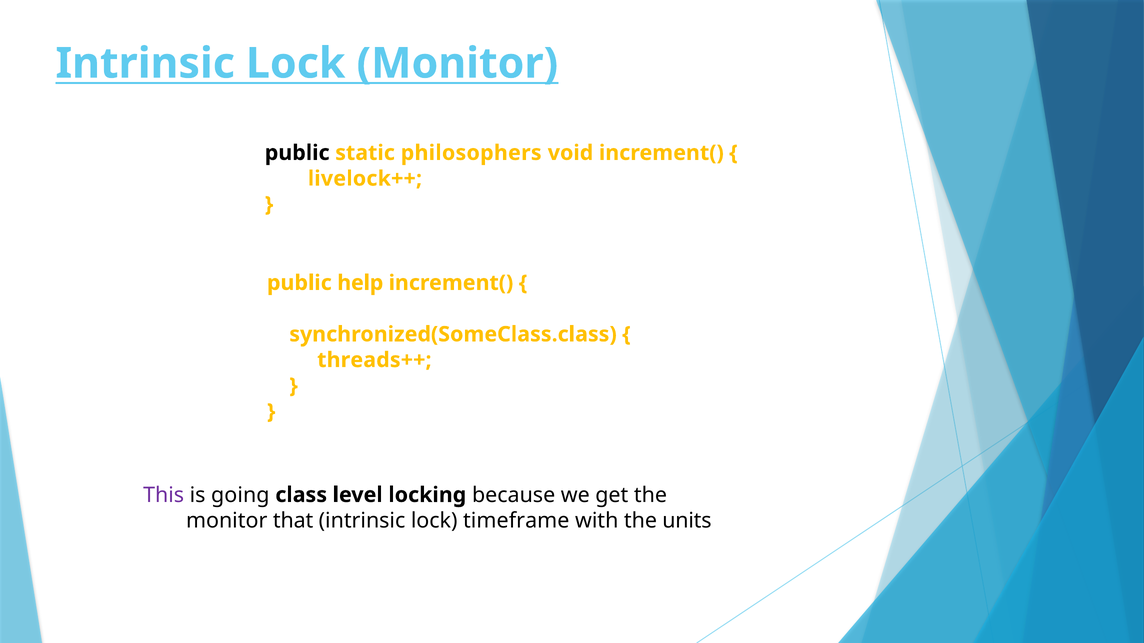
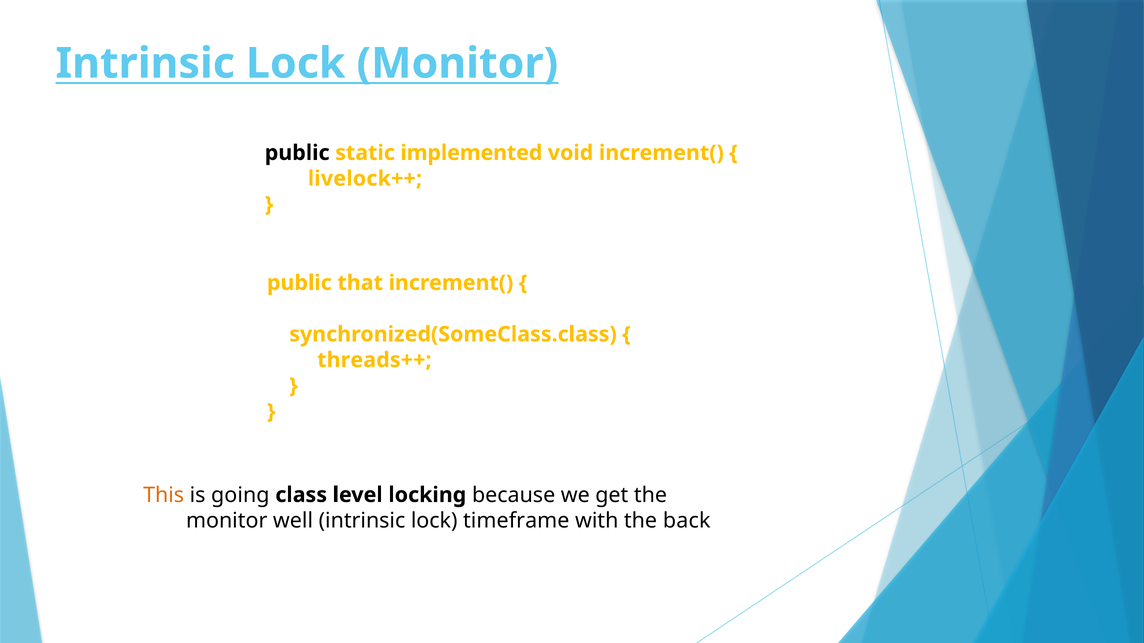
philosophers: philosophers -> implemented
help: help -> that
This colour: purple -> orange
that: that -> well
units: units -> back
